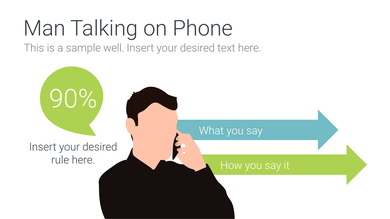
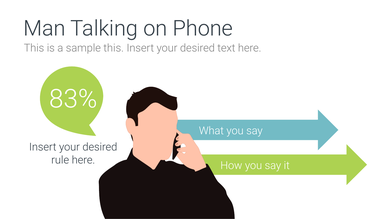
sample well: well -> this
90%: 90% -> 83%
